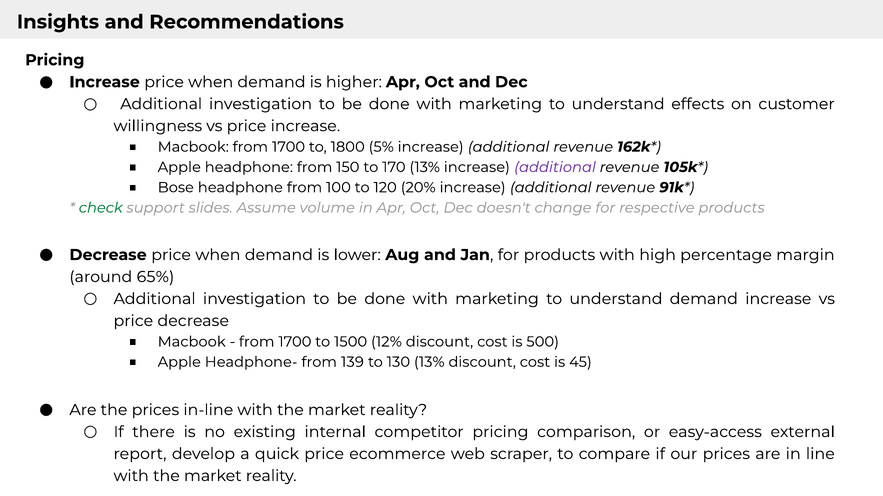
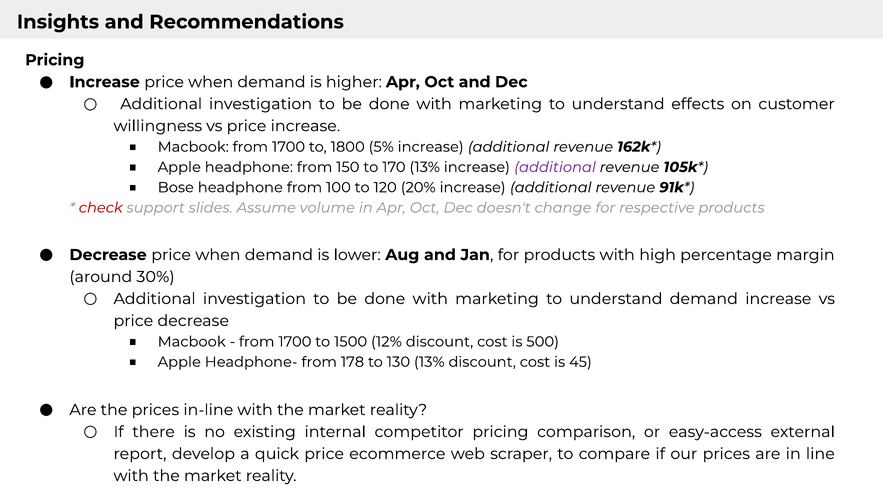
check colour: green -> red
65%: 65% -> 30%
139: 139 -> 178
